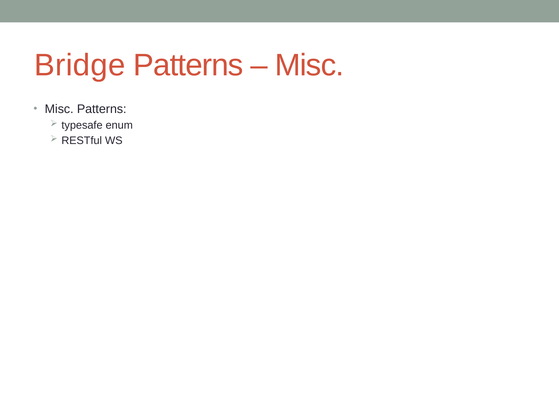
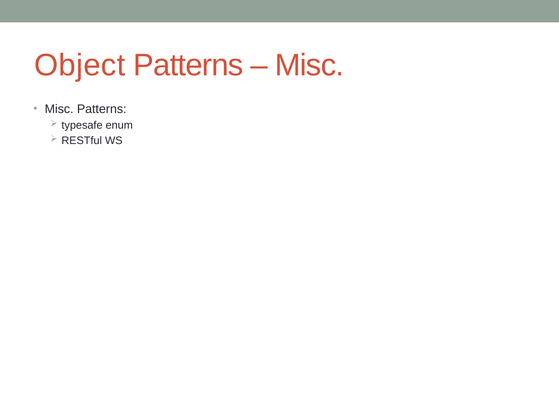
Bridge: Bridge -> Object
